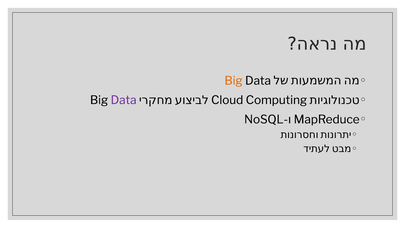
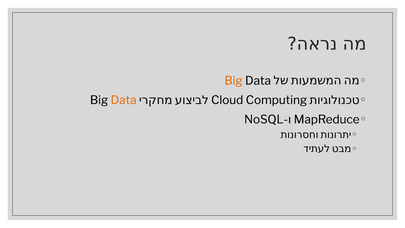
Data at (124, 100) colour: purple -> orange
